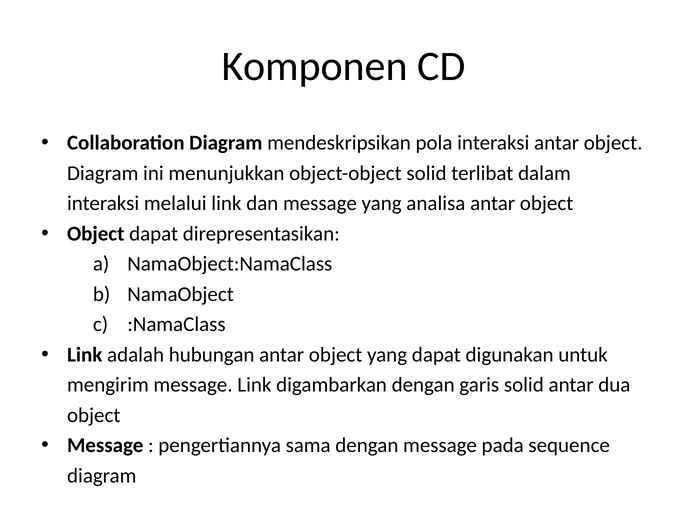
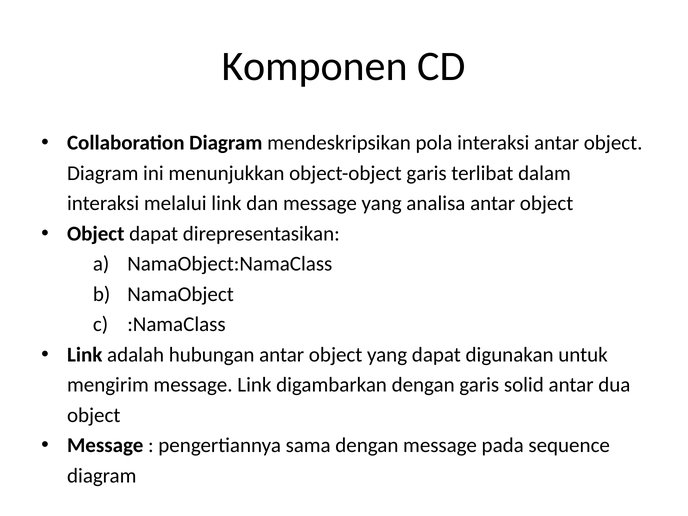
object-object solid: solid -> garis
